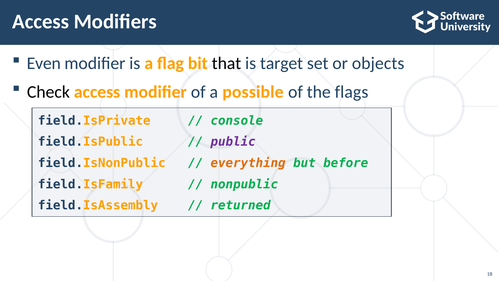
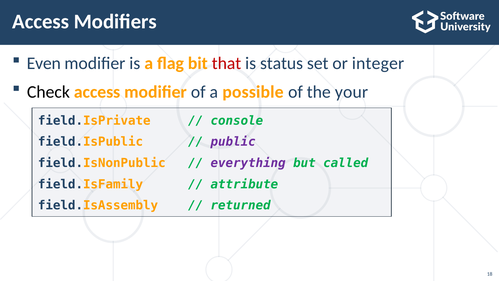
that colour: black -> red
target: target -> status
objects: objects -> integer
flags: flags -> your
everything colour: orange -> purple
before: before -> called
nonpublic: nonpublic -> attribute
